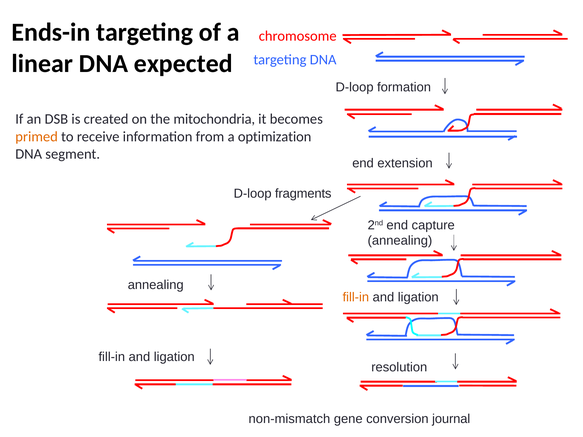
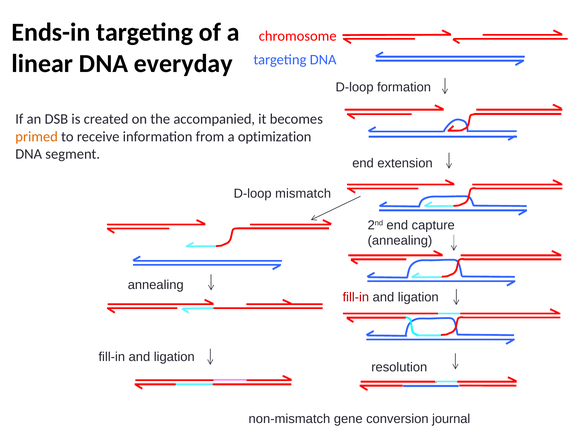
expected: expected -> everyday
mitochondria: mitochondria -> accompanied
fragments: fragments -> mismatch
fill-in at (356, 297) colour: orange -> red
